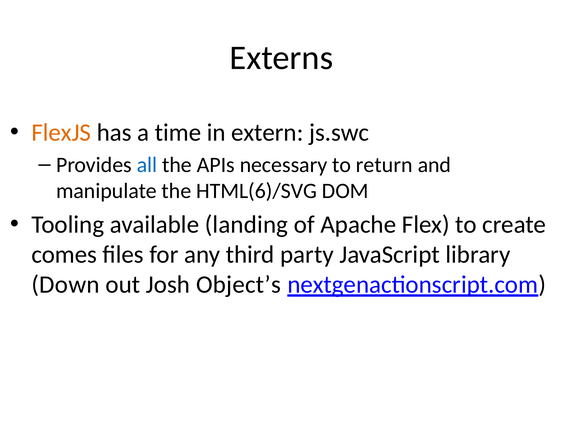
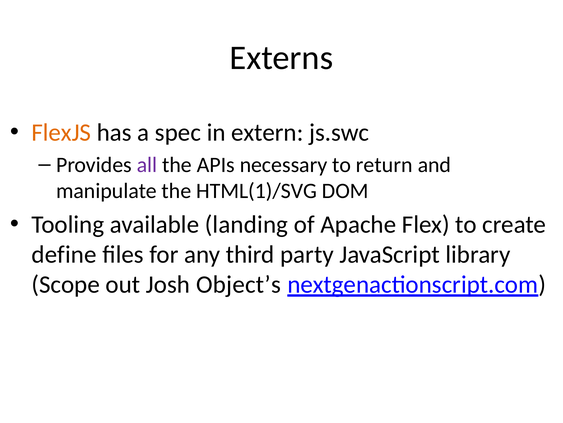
time: time -> spec
all colour: blue -> purple
HTML(6)/SVG: HTML(6)/SVG -> HTML(1)/SVG
comes: comes -> define
Down: Down -> Scope
